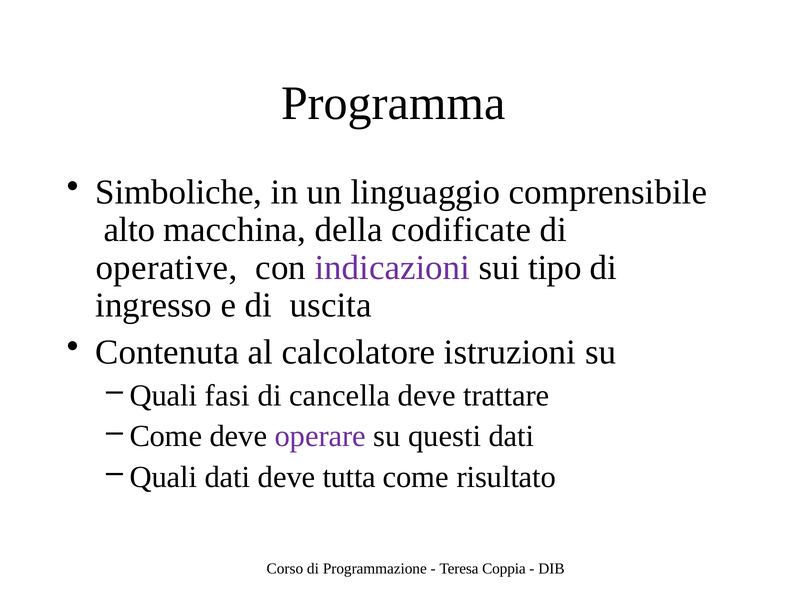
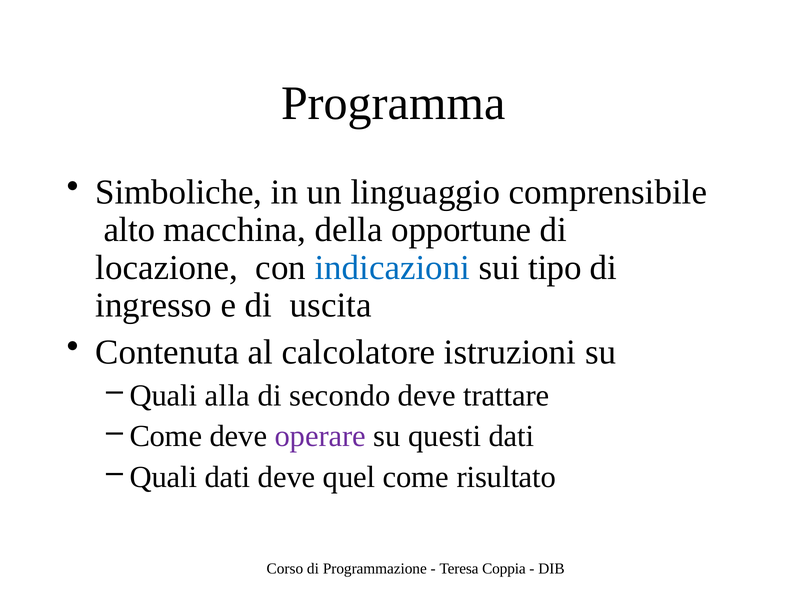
codificate: codificate -> opportune
operative: operative -> locazione
indicazioni colour: purple -> blue
fasi: fasi -> alla
cancella: cancella -> secondo
tutta: tutta -> quel
